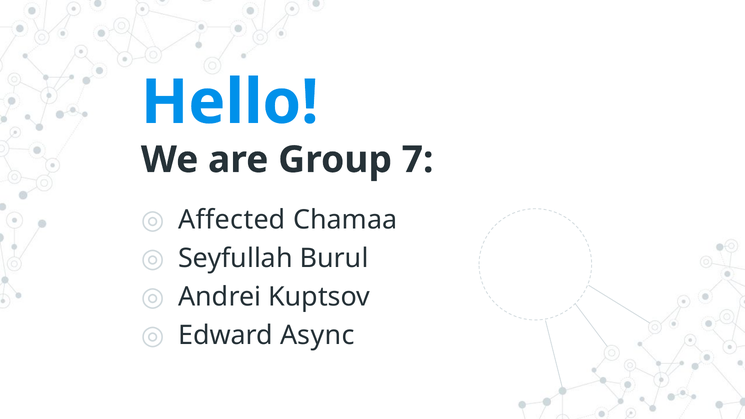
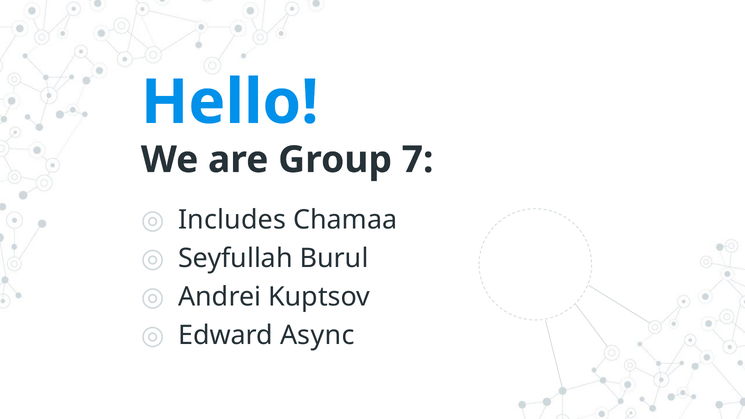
Affected: Affected -> Includes
